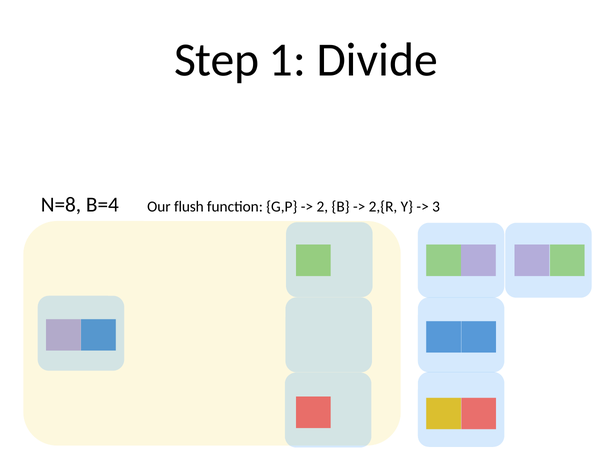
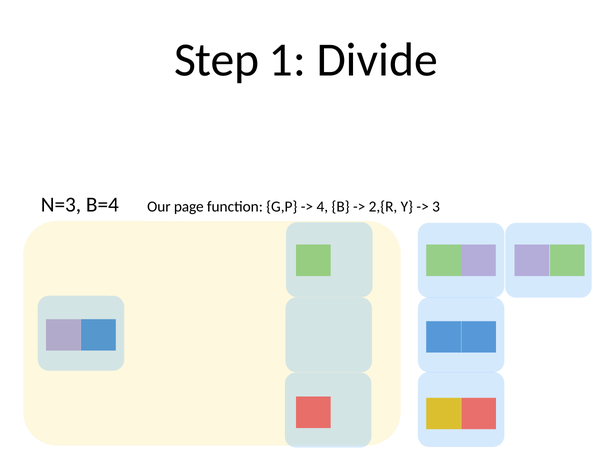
N=8: N=8 -> N=3
flush: flush -> page
2: 2 -> 4
